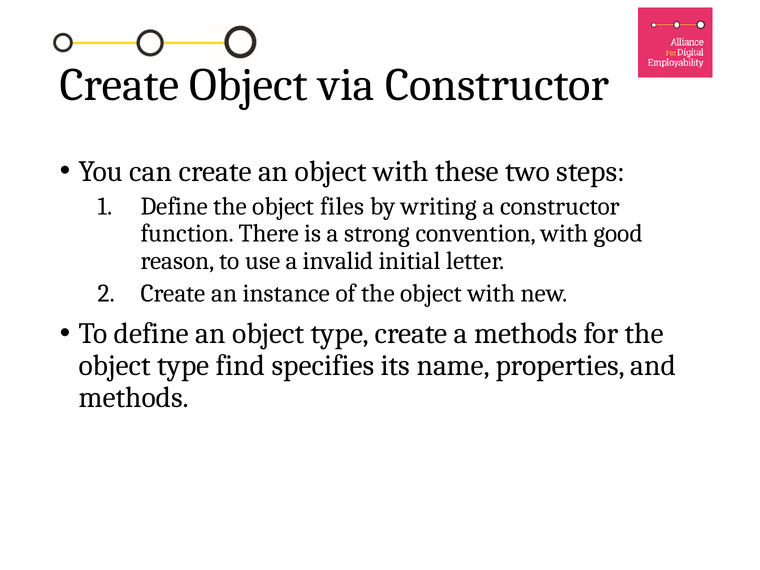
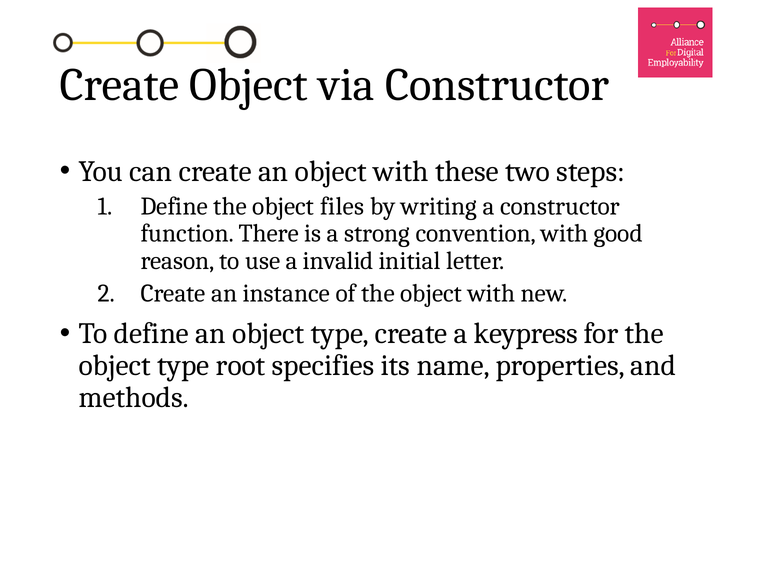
a methods: methods -> keypress
find: find -> root
